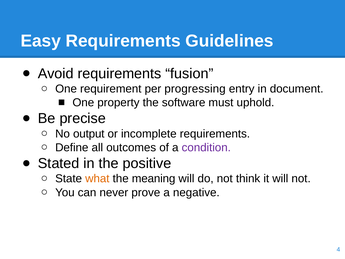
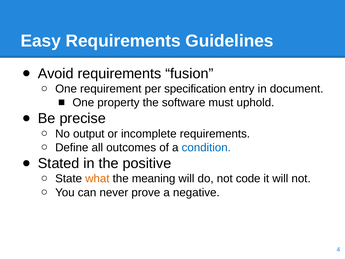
progressing: progressing -> specification
condition colour: purple -> blue
think: think -> code
